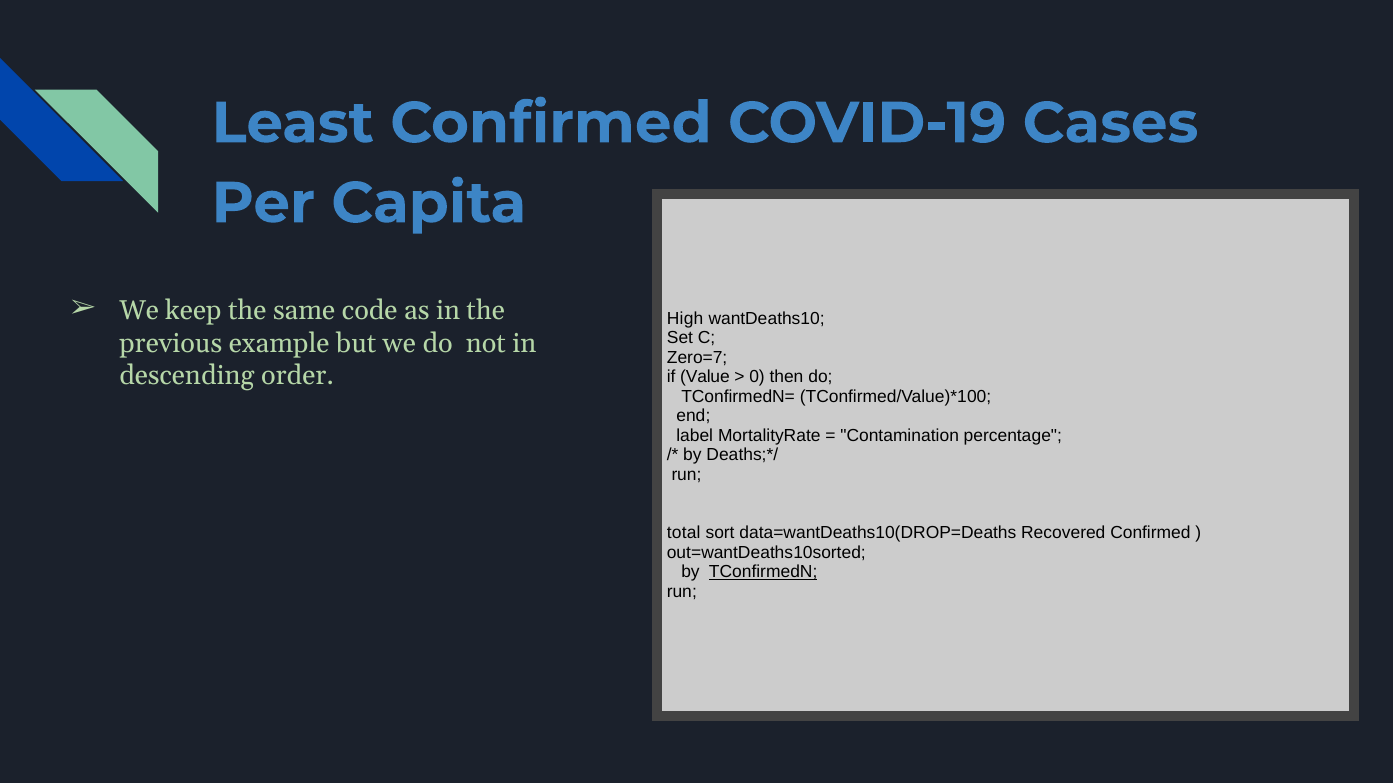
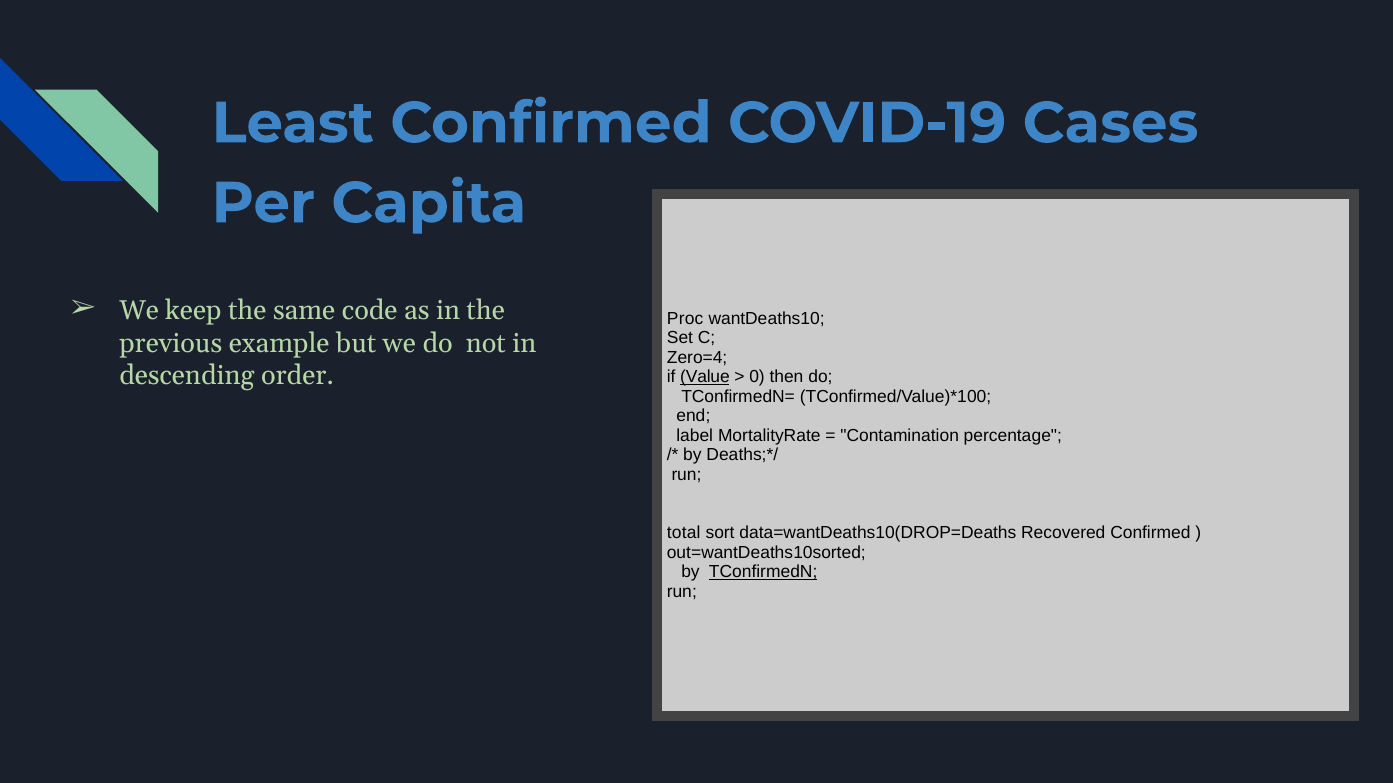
High: High -> Proc
Zero=7: Zero=7 -> Zero=4
Value underline: none -> present
